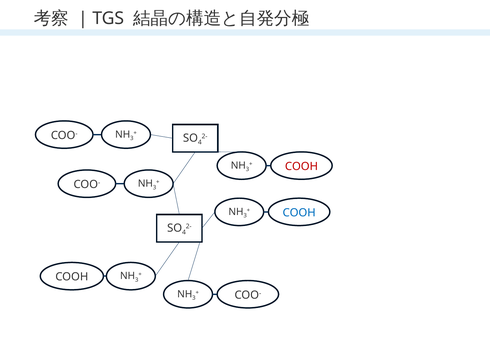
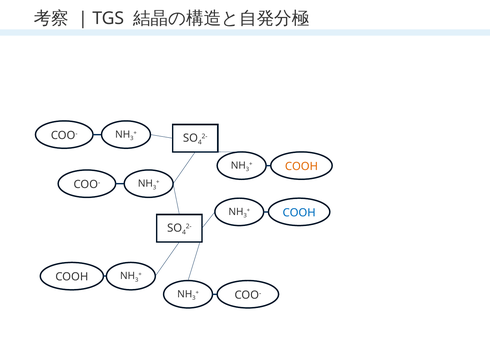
COOH at (301, 167) colour: red -> orange
